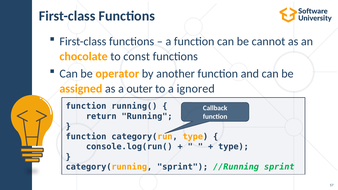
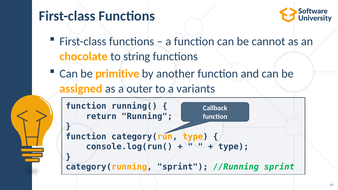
const: const -> string
operator: operator -> primitive
ignored: ignored -> variants
